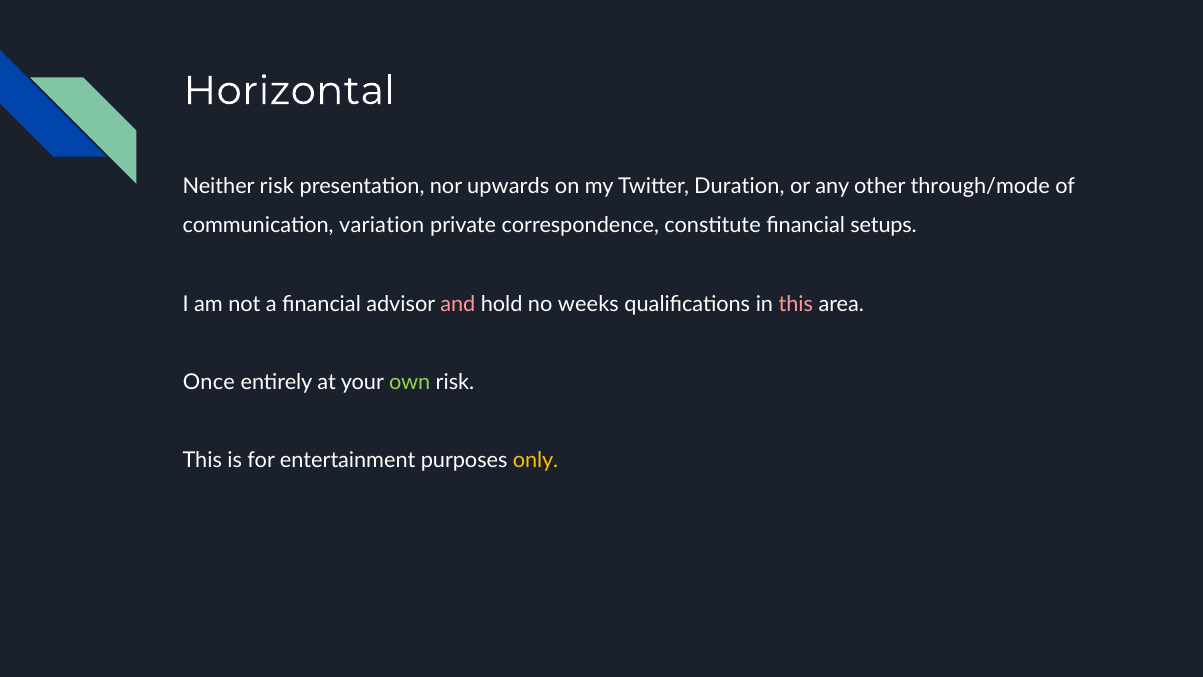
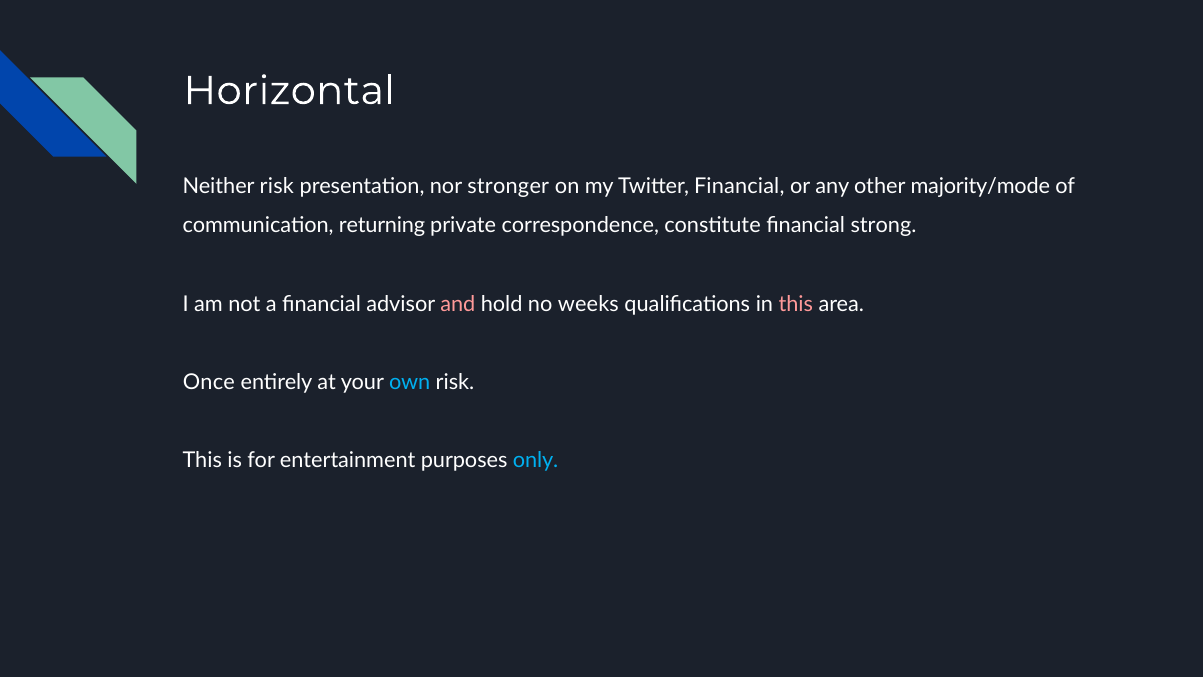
upwards: upwards -> stronger
Twitter Duration: Duration -> Financial
through/mode: through/mode -> majority/mode
variation: variation -> returning
setups: setups -> strong
own colour: light green -> light blue
only colour: yellow -> light blue
